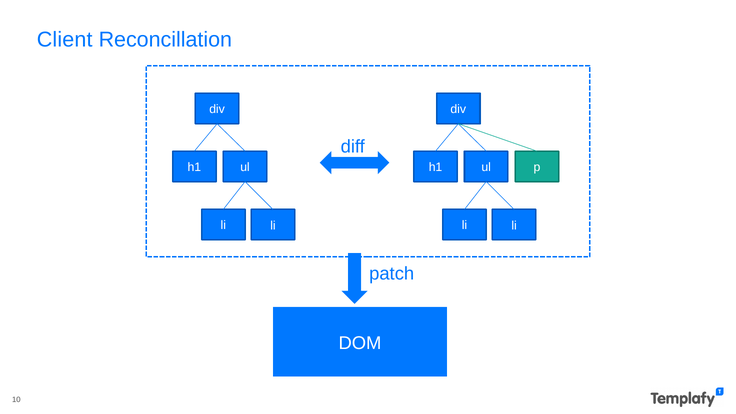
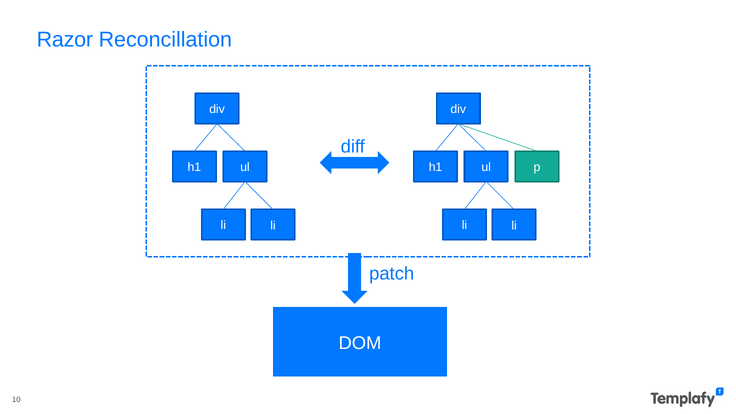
Client: Client -> Razor
